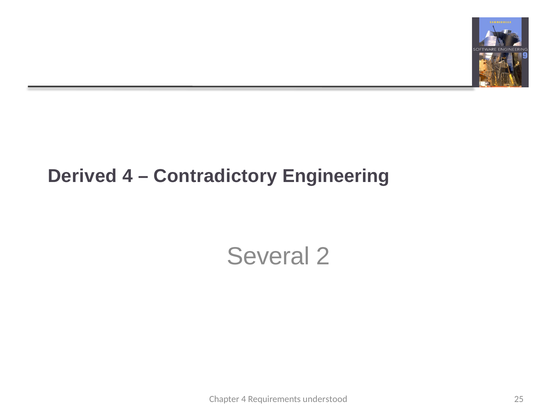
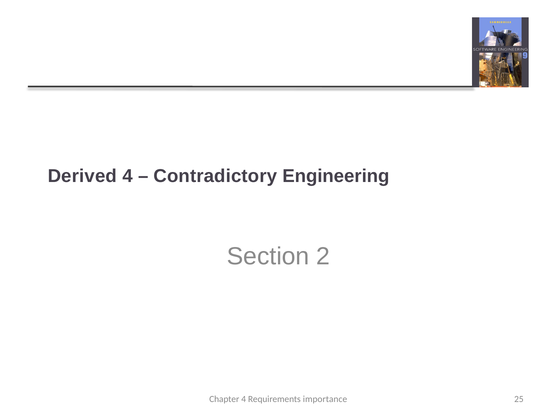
Several: Several -> Section
understood: understood -> importance
